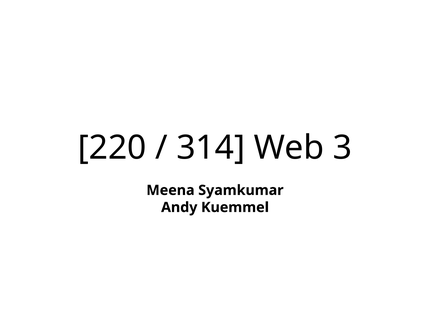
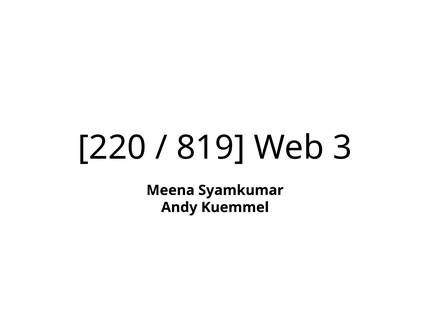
314: 314 -> 819
